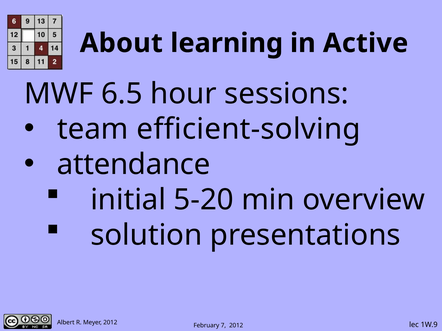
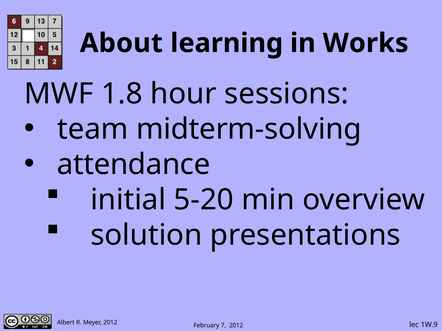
Active: Active -> Works
6.5: 6.5 -> 1.8
efficient-solving: efficient-solving -> midterm-solving
